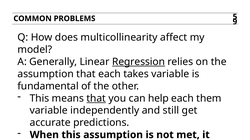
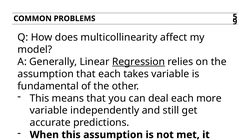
that at (96, 99) underline: present -> none
help: help -> deal
them: them -> more
